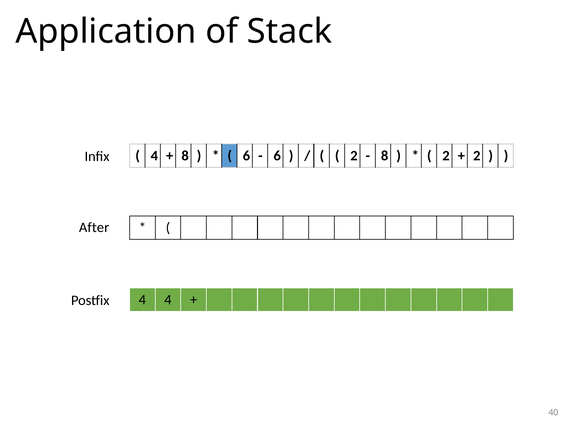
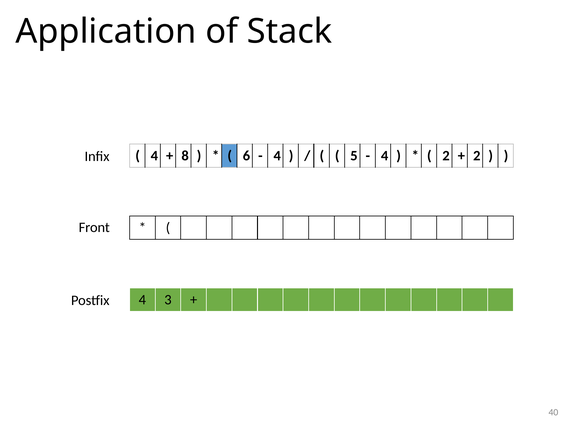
6 at (277, 156): 6 -> 4
2 at (354, 156): 2 -> 5
8 at (385, 156): 8 -> 4
After: After -> Front
4 4: 4 -> 3
